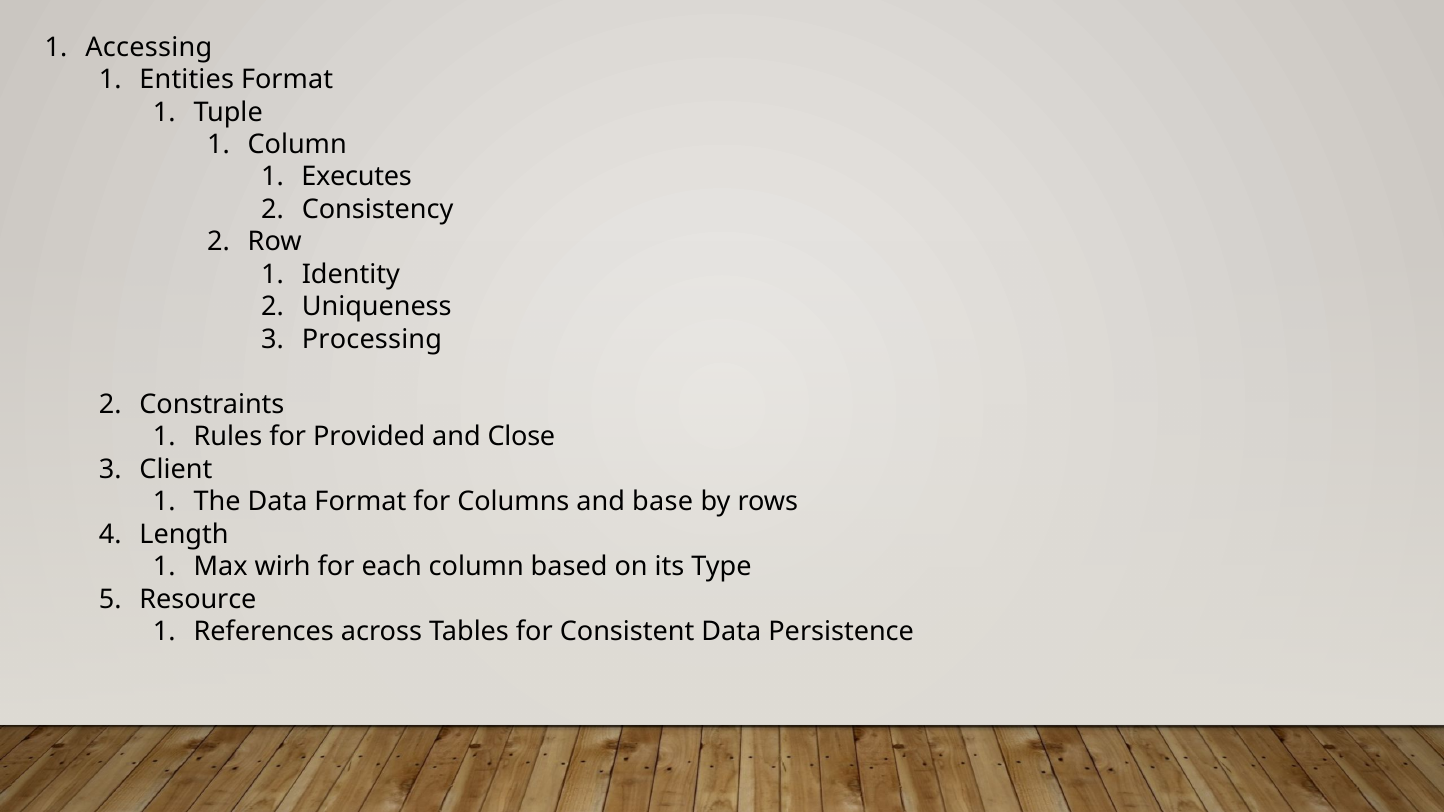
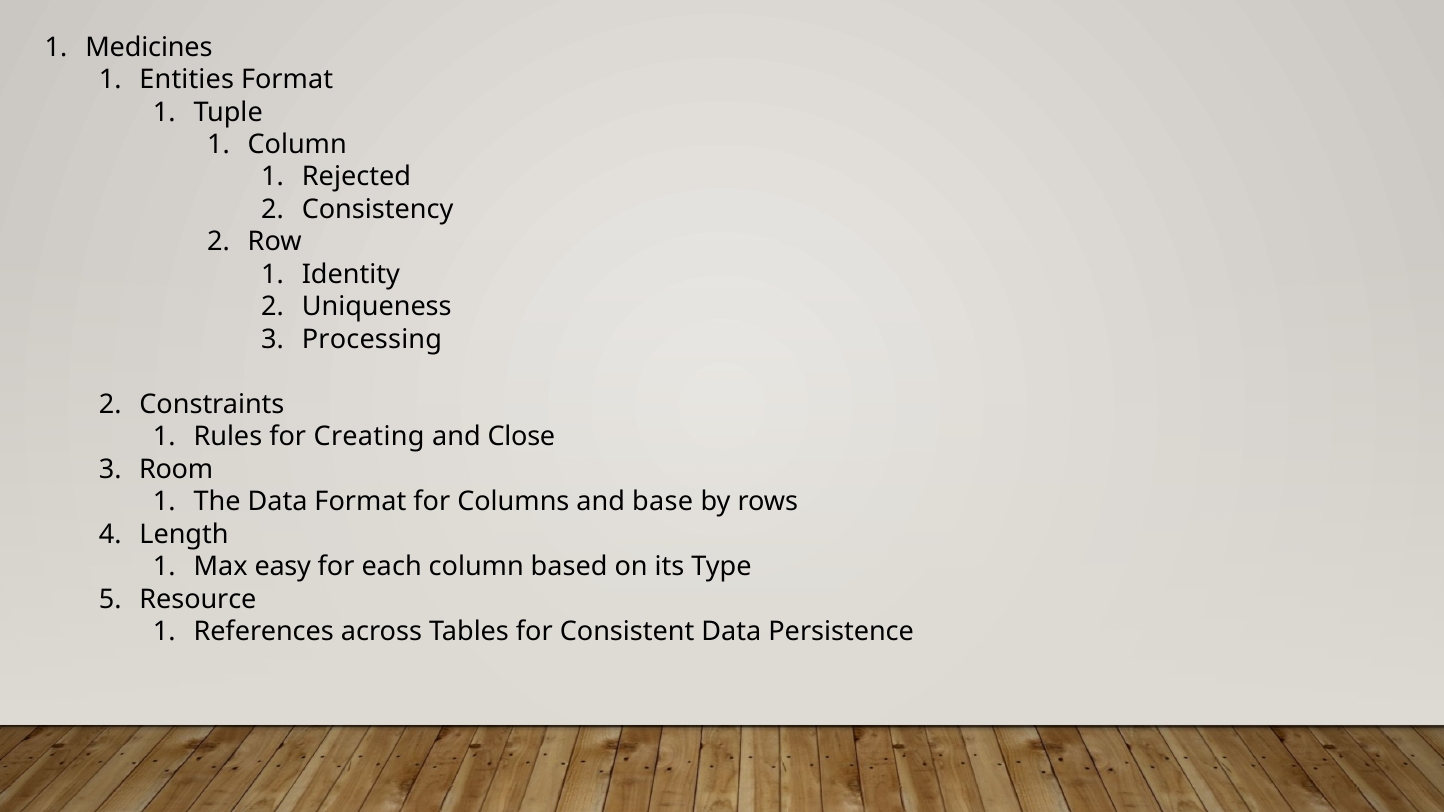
Accessing: Accessing -> Medicines
Executes: Executes -> Rejected
Provided: Provided -> Creating
Client: Client -> Room
wirh: wirh -> easy
